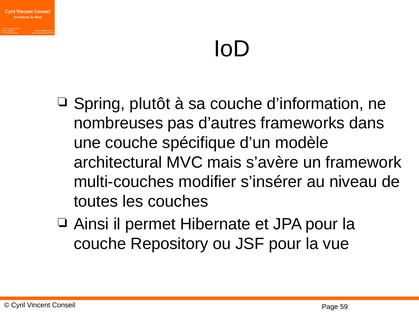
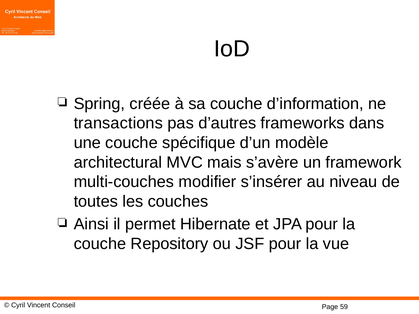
plutôt: plutôt -> créée
nombreuses: nombreuses -> transactions
